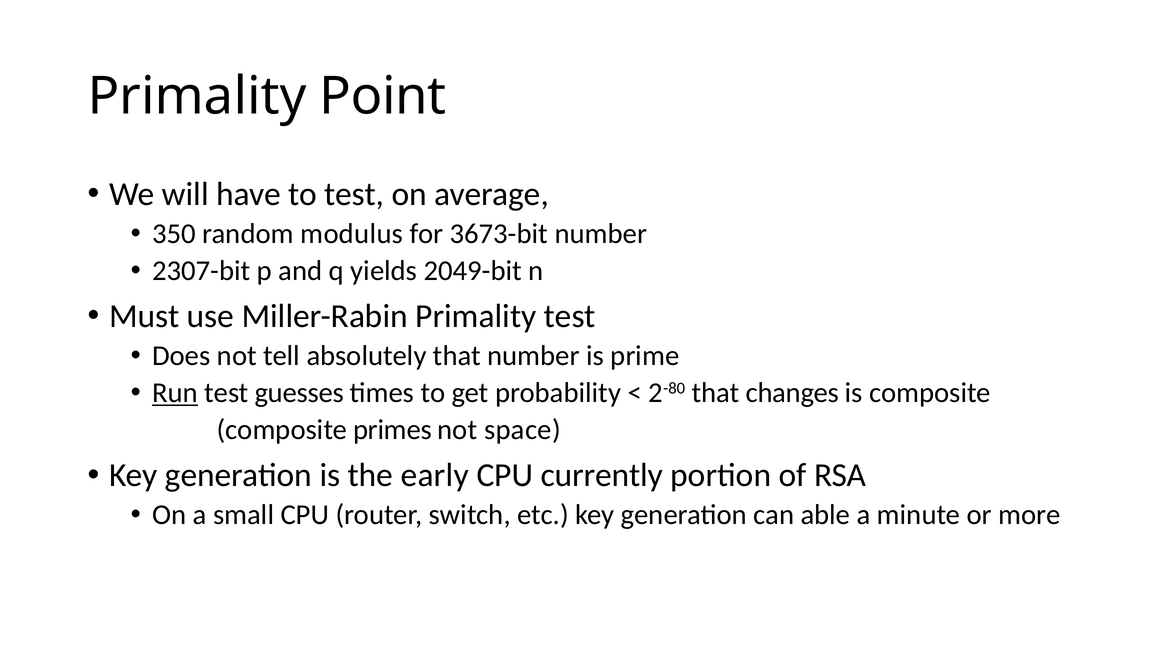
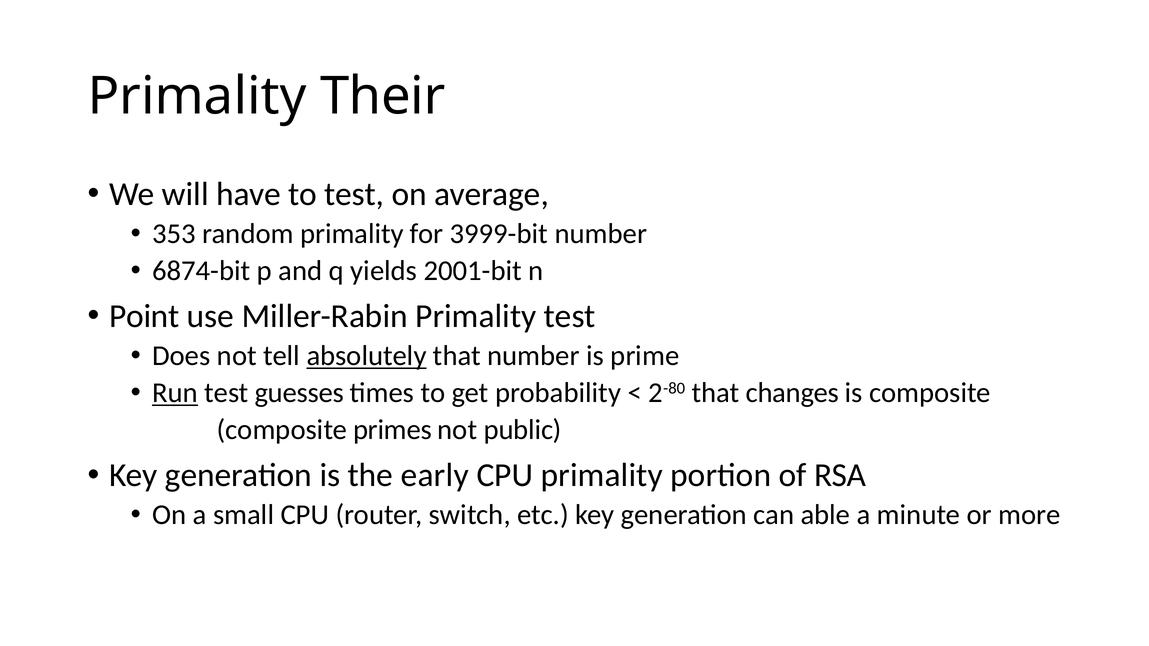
Point: Point -> Their
350: 350 -> 353
random modulus: modulus -> primality
3673-bit: 3673-bit -> 3999-bit
2307-bit: 2307-bit -> 6874-bit
2049-bit: 2049-bit -> 2001-bit
Must: Must -> Point
absolutely underline: none -> present
space: space -> public
CPU currently: currently -> primality
